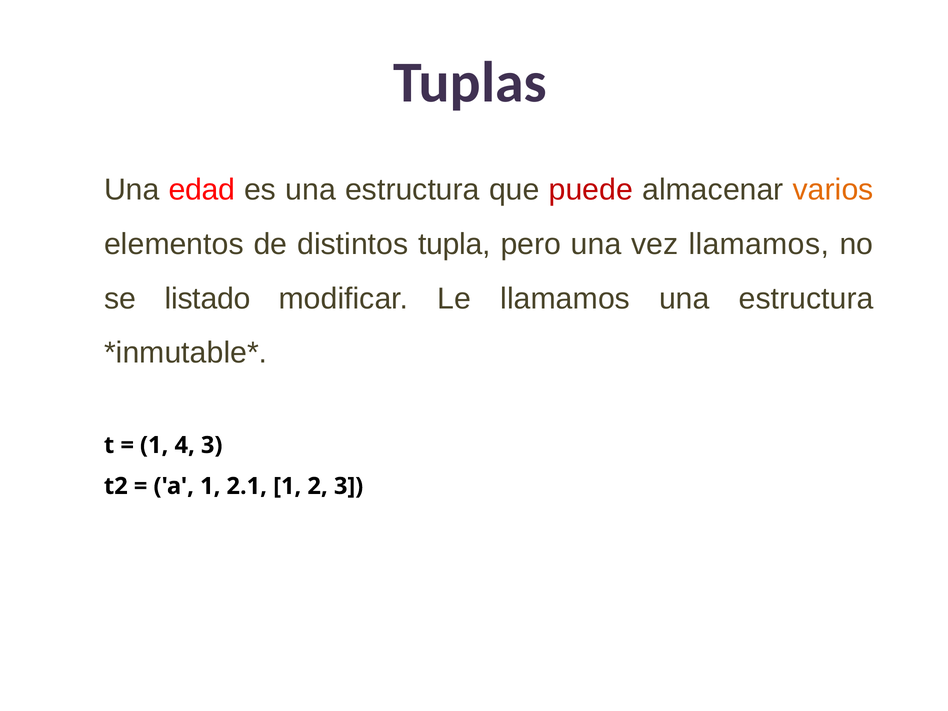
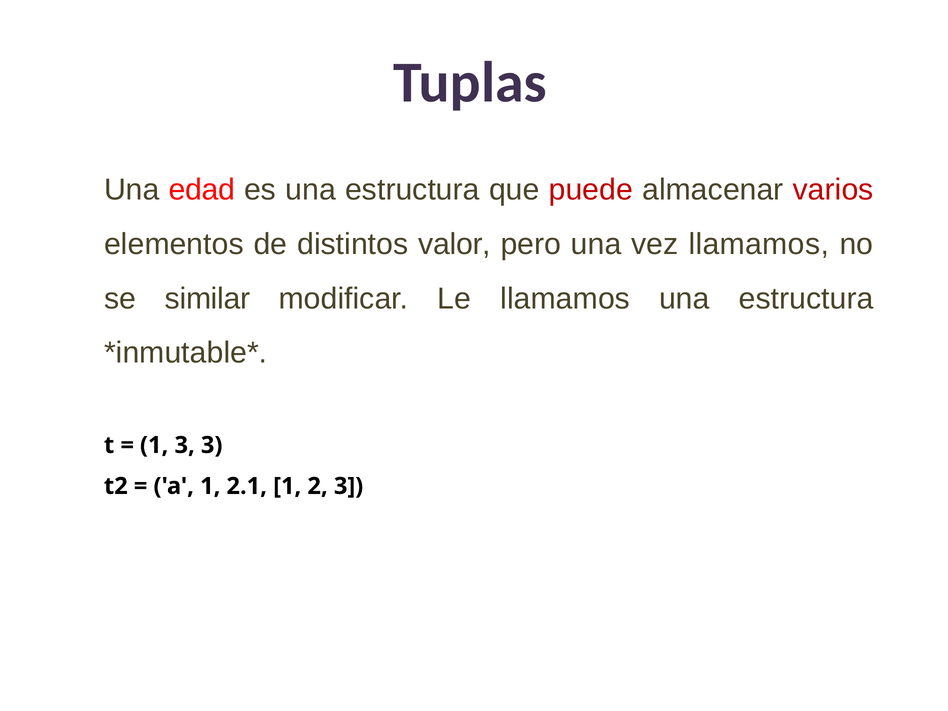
varios colour: orange -> red
tupla: tupla -> valor
listado: listado -> similar
1 4: 4 -> 3
